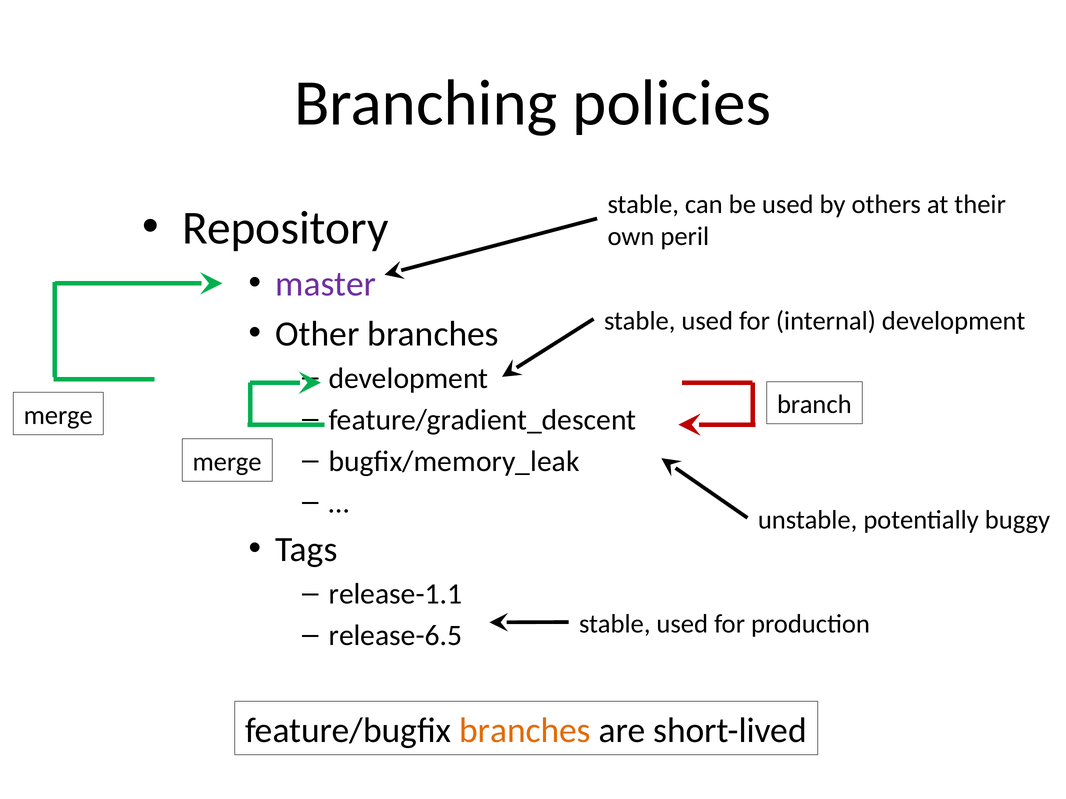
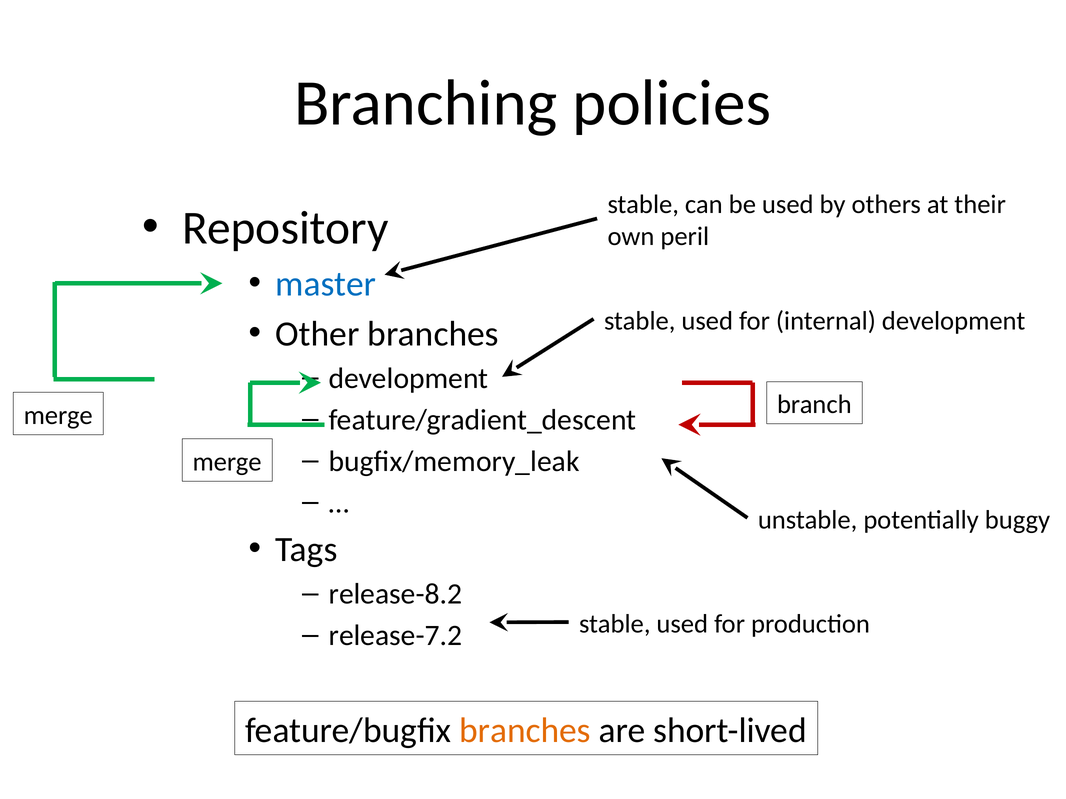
master colour: purple -> blue
release-1.1: release-1.1 -> release-8.2
release-6.5: release-6.5 -> release-7.2
